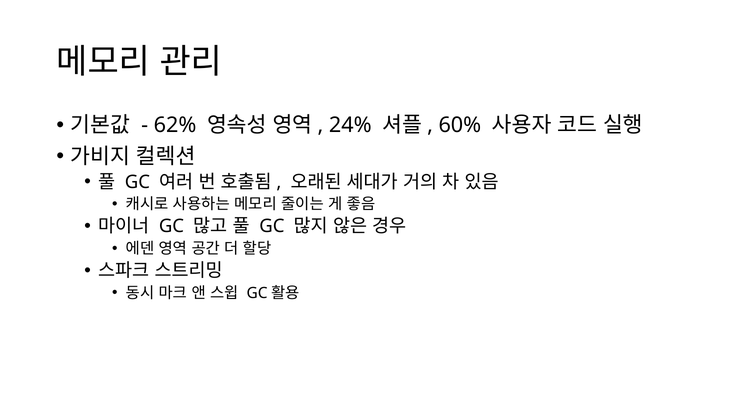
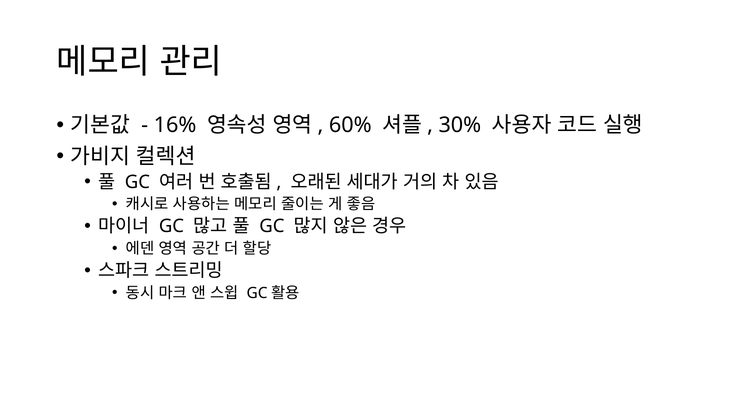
62%: 62% -> 16%
24%: 24% -> 60%
60%: 60% -> 30%
